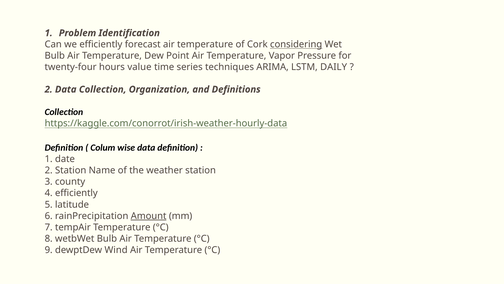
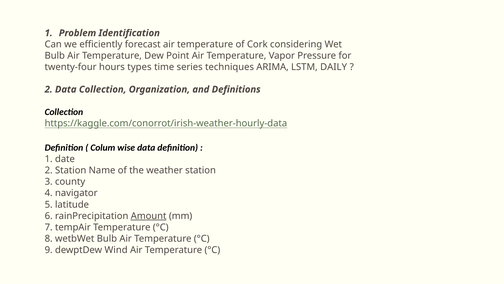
considering underline: present -> none
value: value -> types
4 efficiently: efficiently -> navigator
